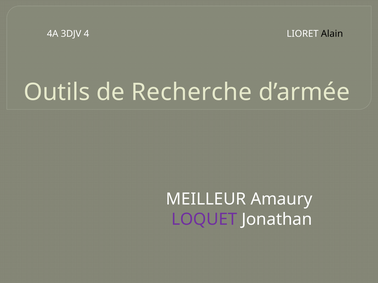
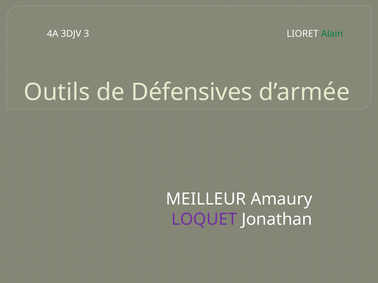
4: 4 -> 3
Alain colour: black -> green
Recherche: Recherche -> Défensives
